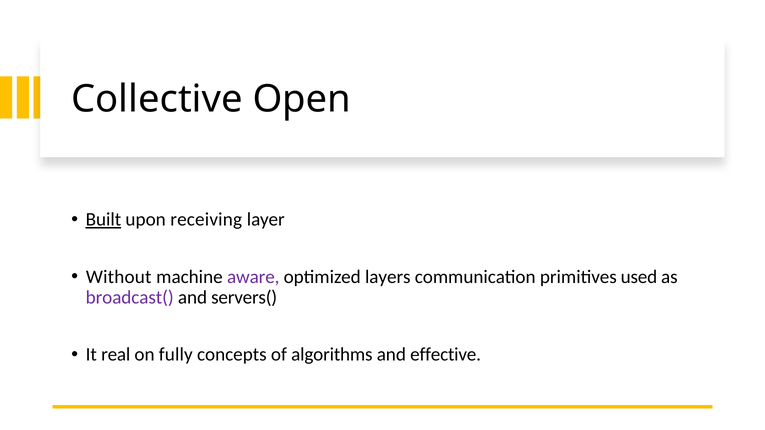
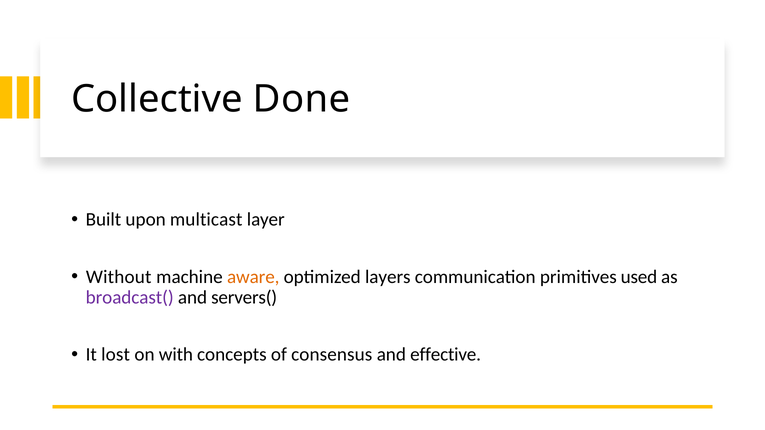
Open: Open -> Done
Built underline: present -> none
receiving: receiving -> multicast
aware colour: purple -> orange
real: real -> lost
fully: fully -> with
algorithms: algorithms -> consensus
